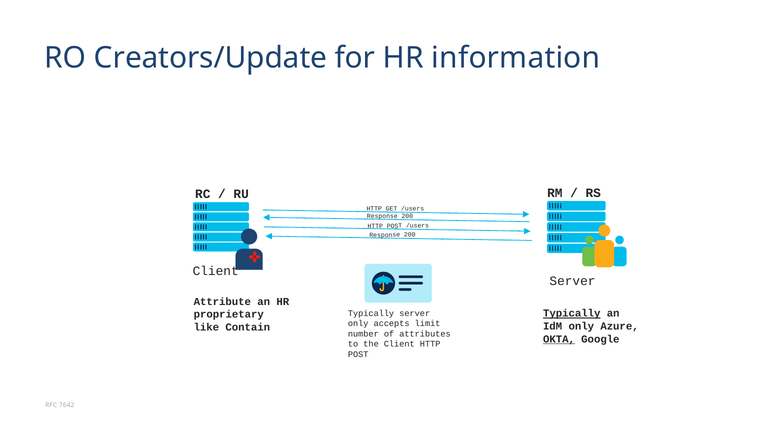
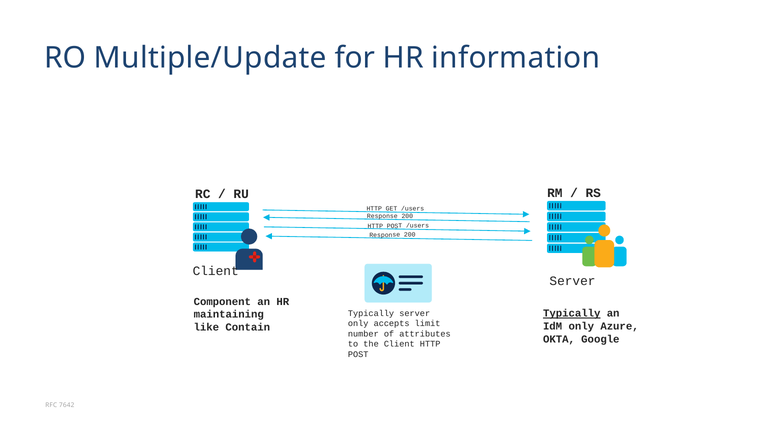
Creators/Update: Creators/Update -> Multiple/Update
Attribute: Attribute -> Component
proprietary: proprietary -> maintaining
OKTA underline: present -> none
